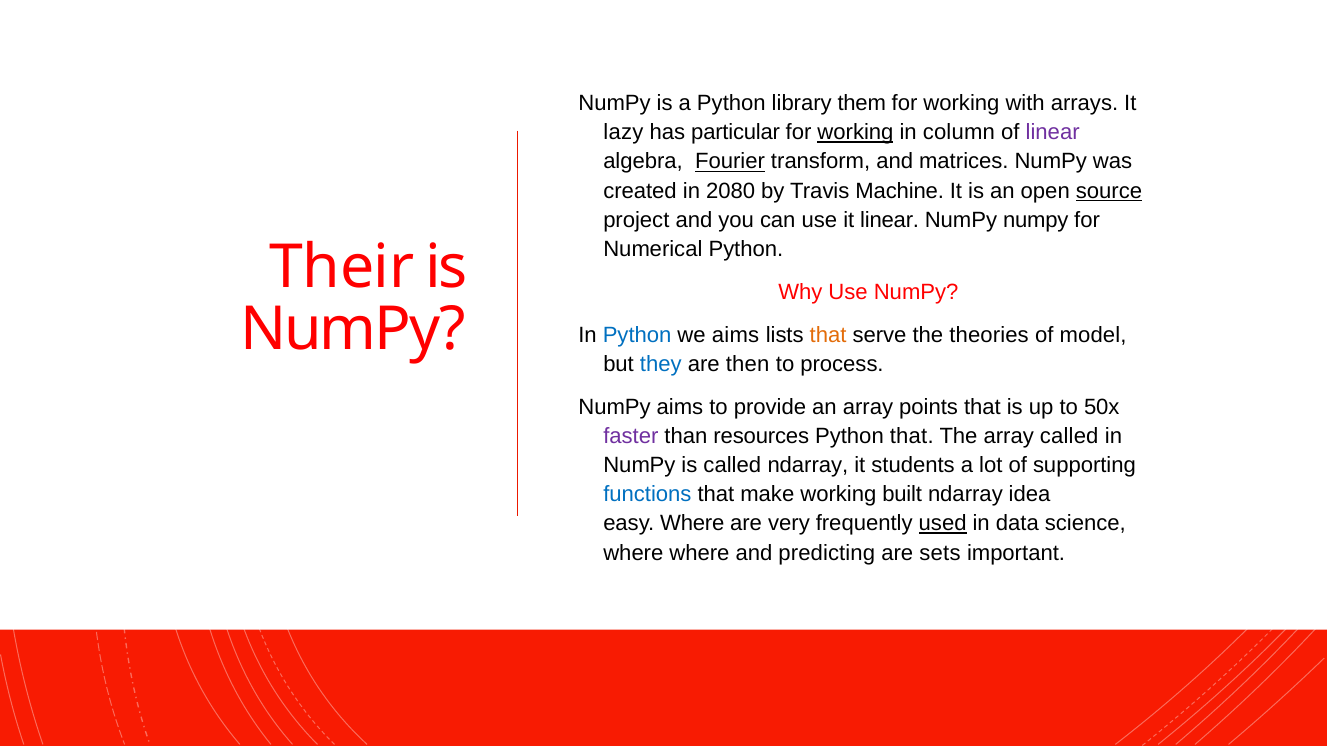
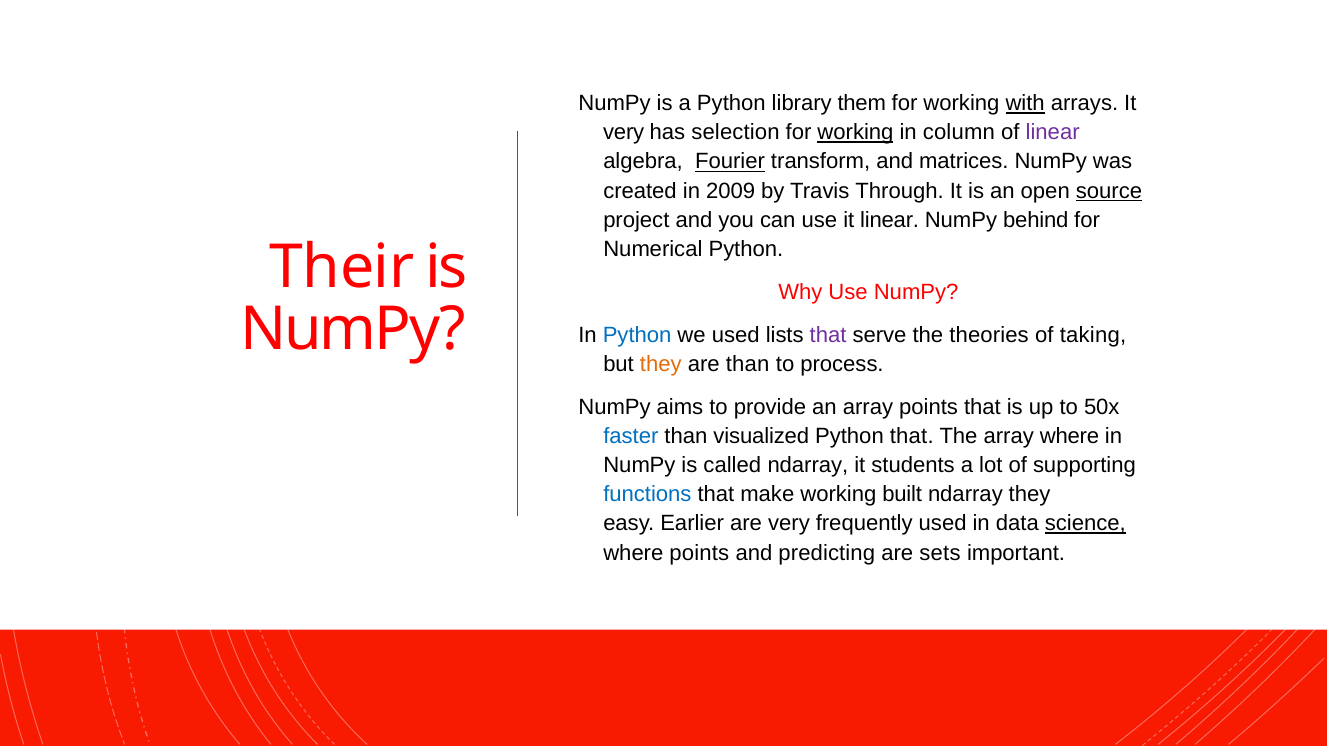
with underline: none -> present
lazy at (623, 133): lazy -> very
particular: particular -> selection
2080: 2080 -> 2009
Machine: Machine -> Through
numpy at (1036, 220): numpy -> behind
we aims: aims -> used
that at (828, 335) colour: orange -> purple
model: model -> taking
they at (661, 364) colour: blue -> orange
are then: then -> than
faster colour: purple -> blue
resources: resources -> visualized
array called: called -> where
ndarray idea: idea -> they
easy Where: Where -> Earlier
used at (943, 524) underline: present -> none
science underline: none -> present
where where: where -> points
